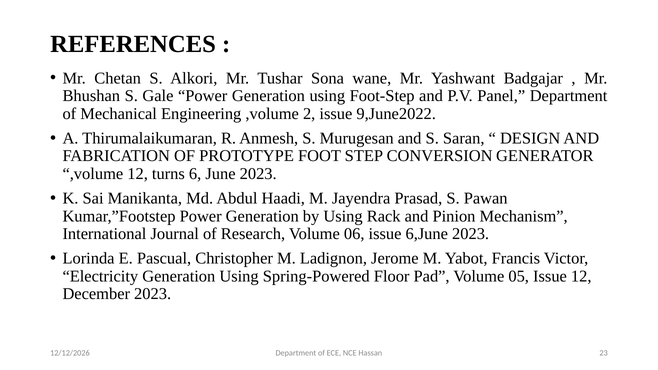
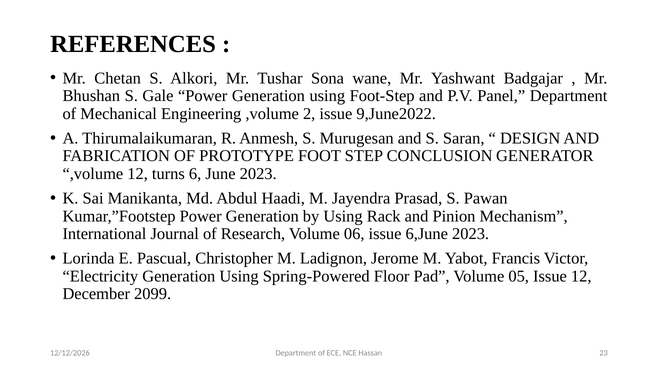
CONVERSION: CONVERSION -> CONCLUSION
December 2023: 2023 -> 2099
